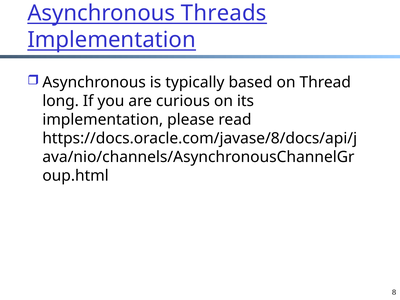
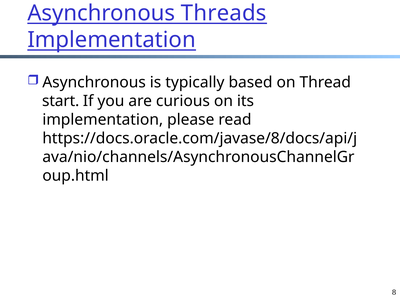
long: long -> start
